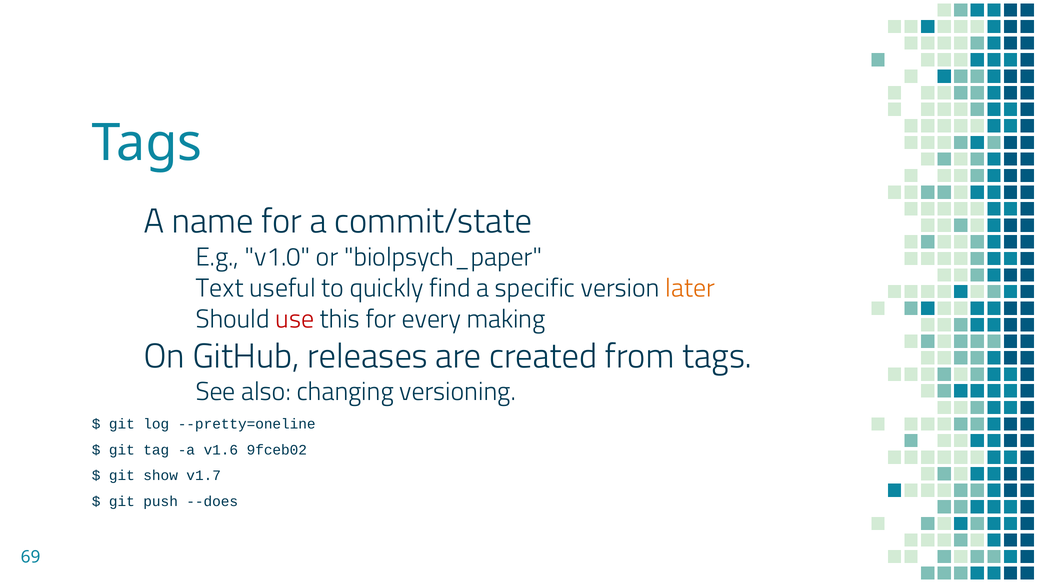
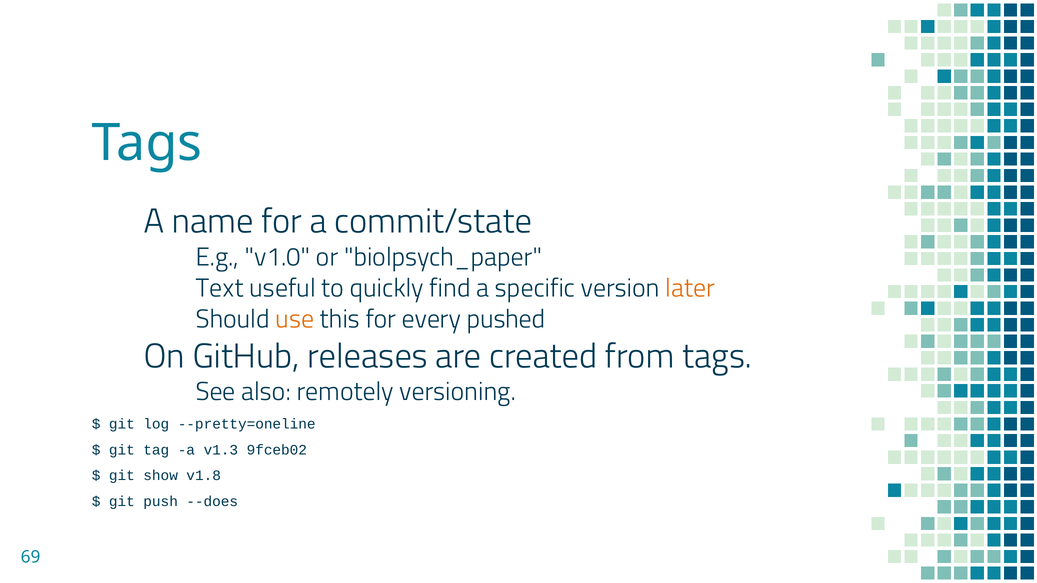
use colour: red -> orange
making: making -> pushed
changing: changing -> remotely
v1.6: v1.6 -> v1.3
v1.7: v1.7 -> v1.8
